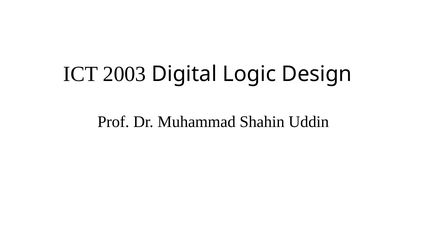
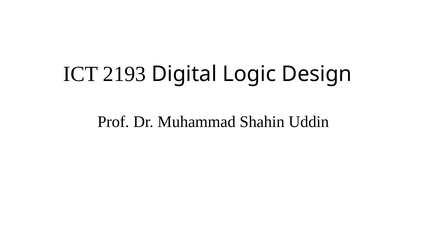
2003: 2003 -> 2193
